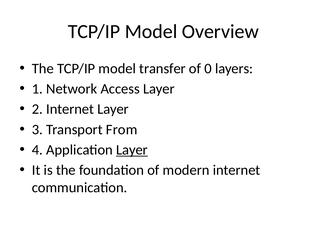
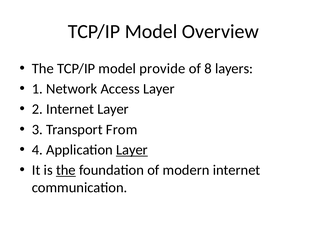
transfer: transfer -> provide
0: 0 -> 8
the at (66, 170) underline: none -> present
